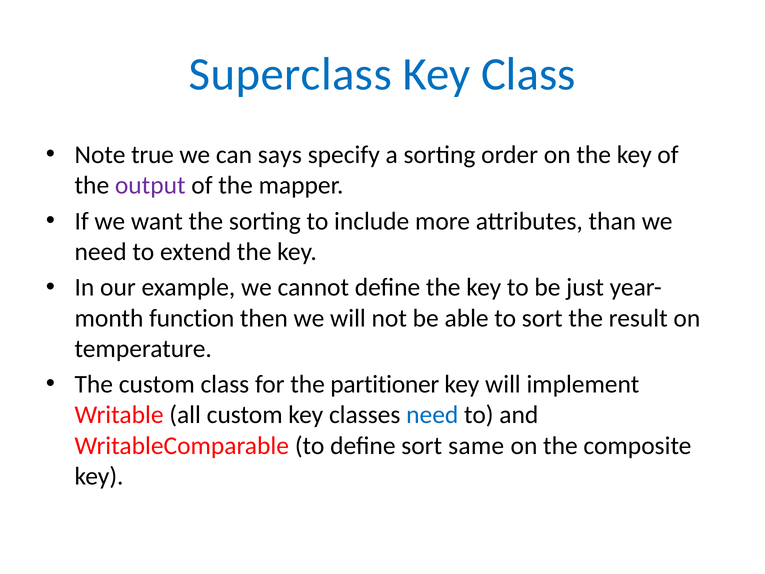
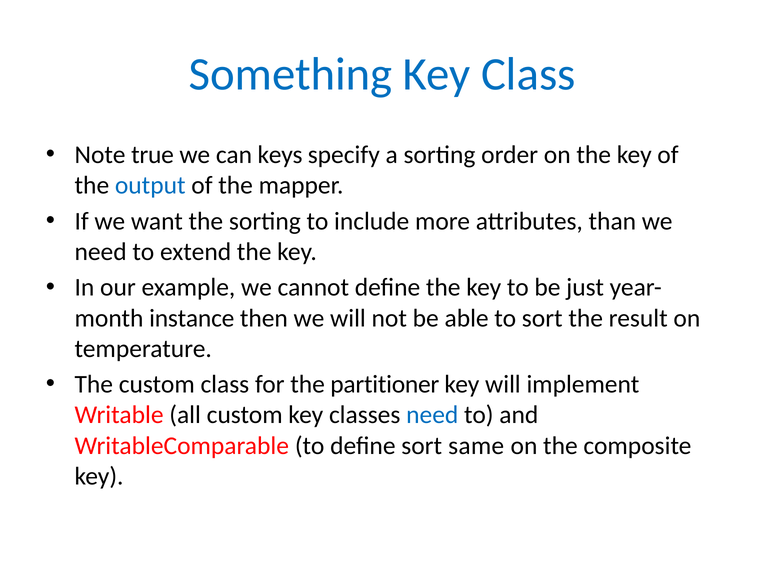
Superclass: Superclass -> Something
says: says -> keys
output colour: purple -> blue
function: function -> instance
